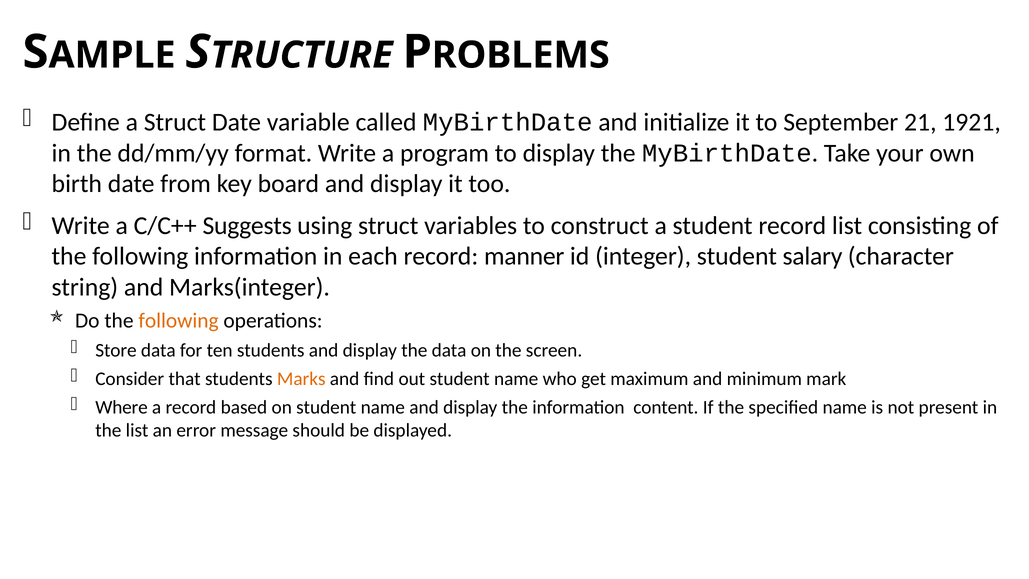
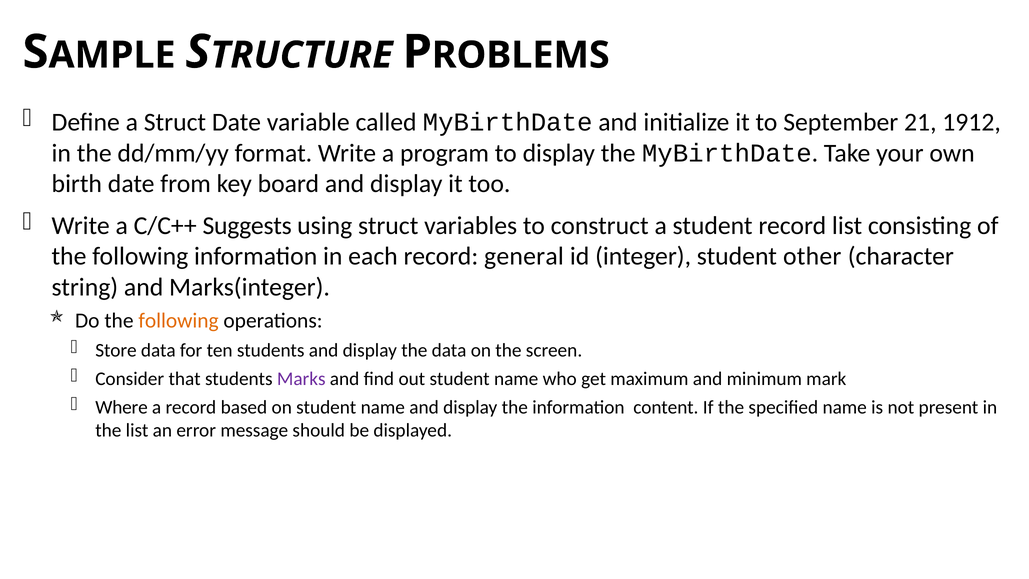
1921: 1921 -> 1912
manner: manner -> general
salary: salary -> other
Marks colour: orange -> purple
